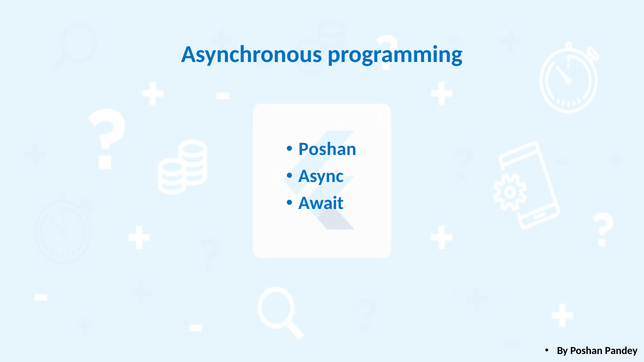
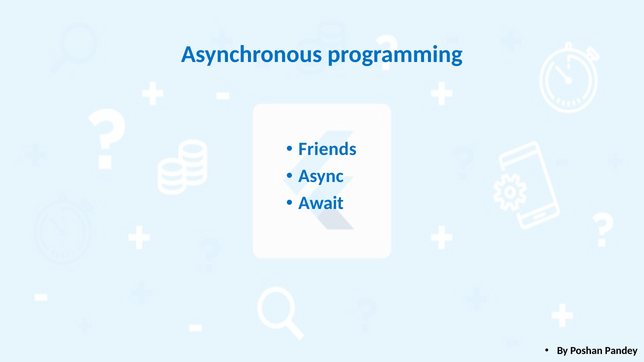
Poshan at (327, 149): Poshan -> Friends
